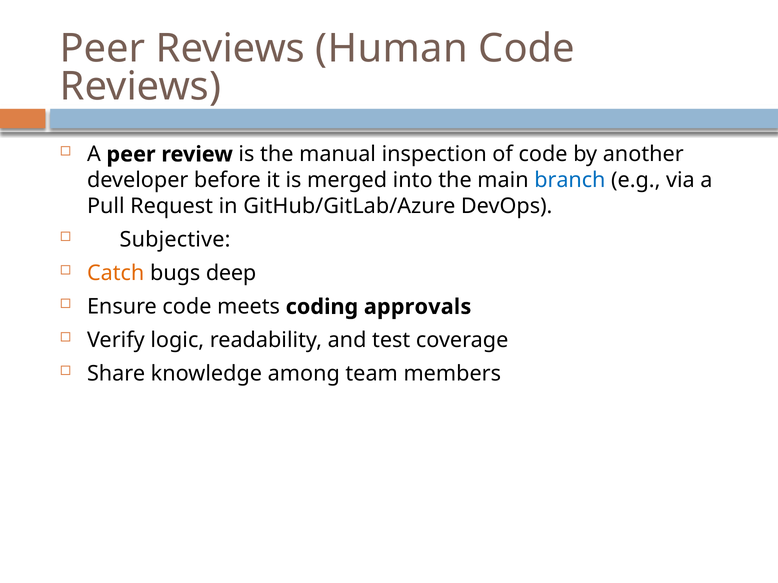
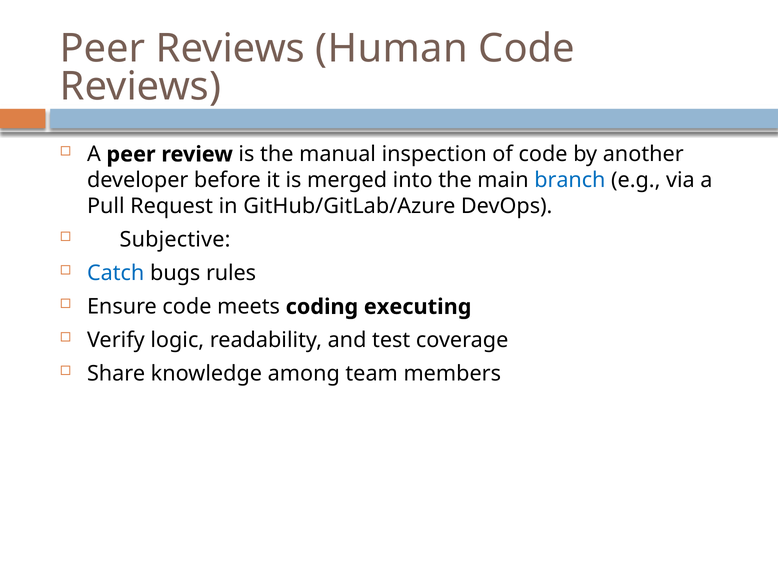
Catch colour: orange -> blue
deep: deep -> rules
approvals: approvals -> executing
